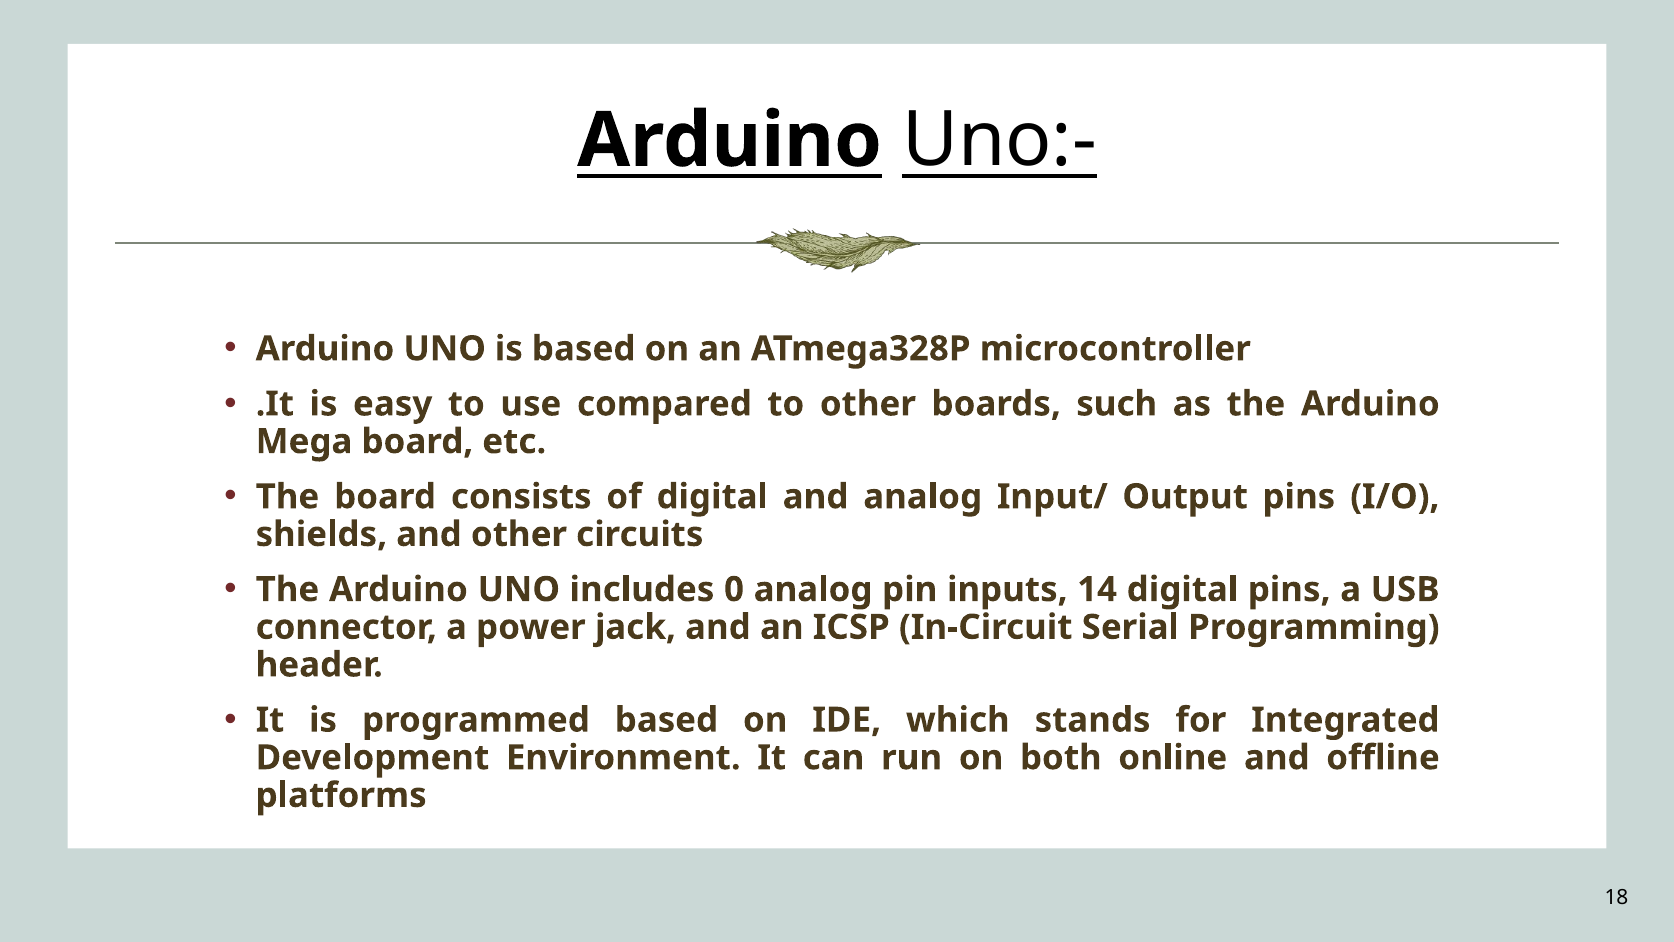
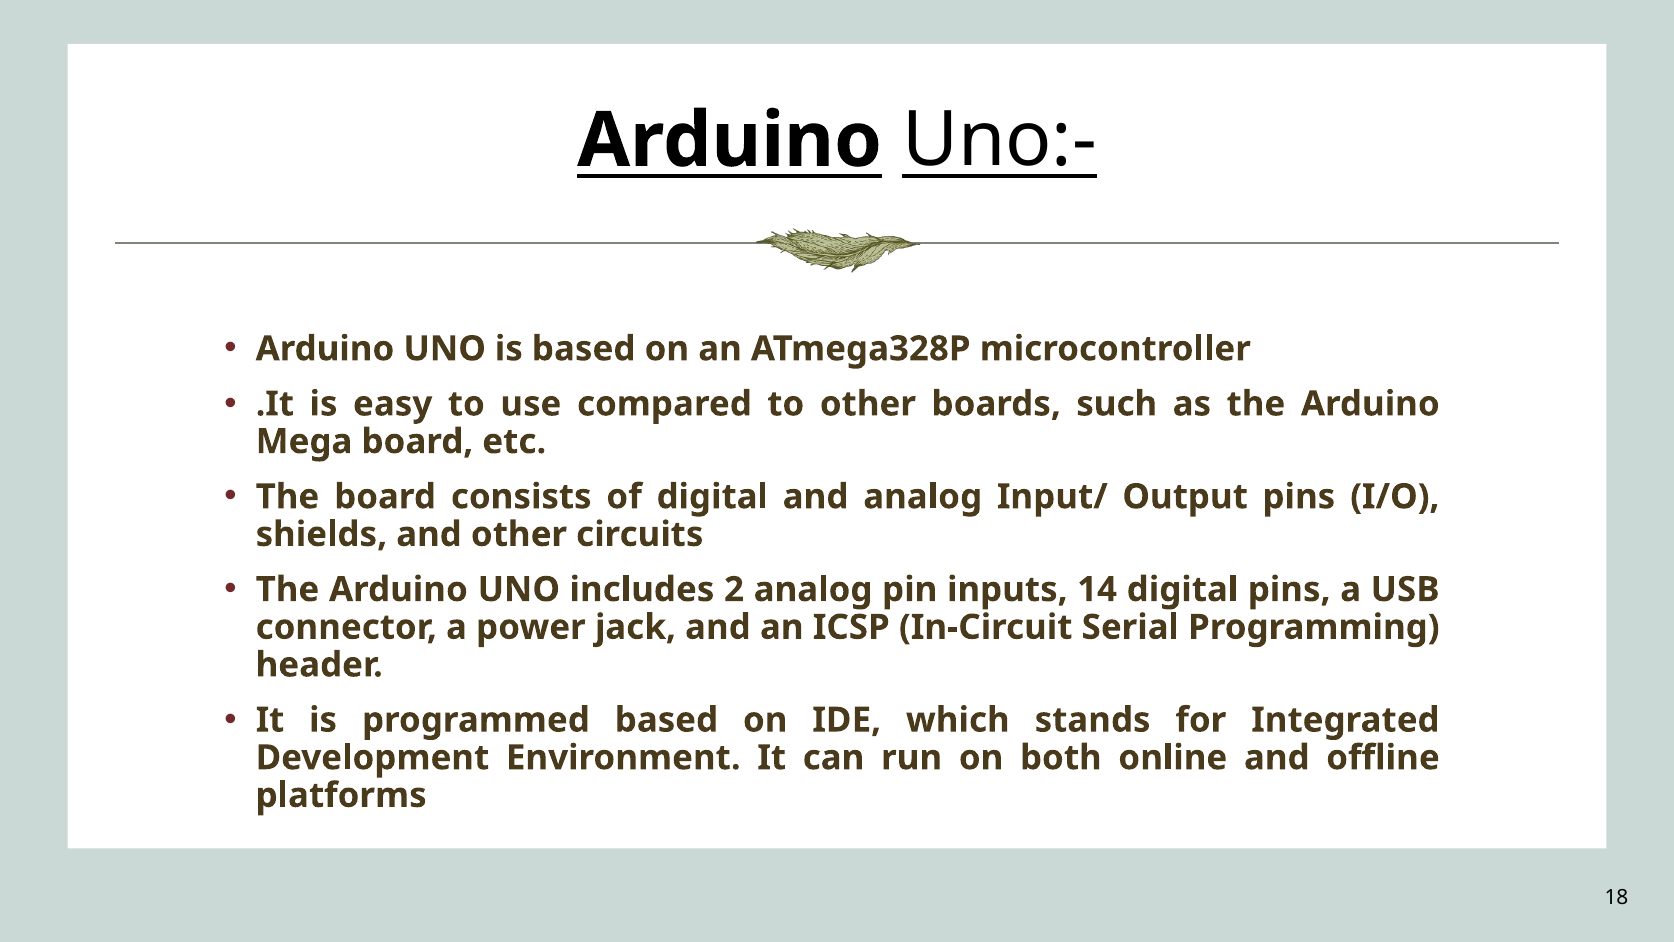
0: 0 -> 2
